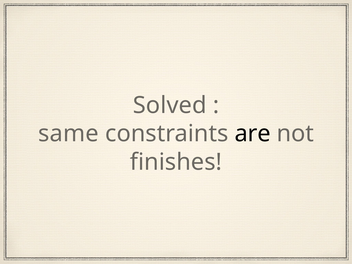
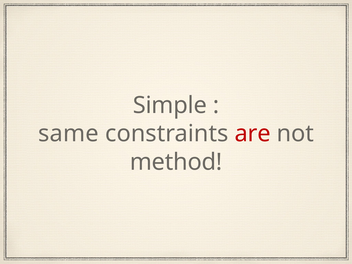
Solved: Solved -> Simple
are colour: black -> red
finishes: finishes -> method
